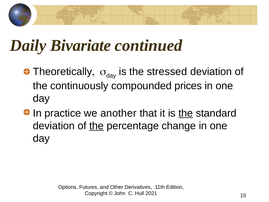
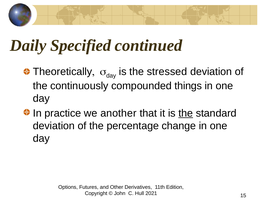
Bivariate: Bivariate -> Specified
prices: prices -> things
the at (96, 126) underline: present -> none
